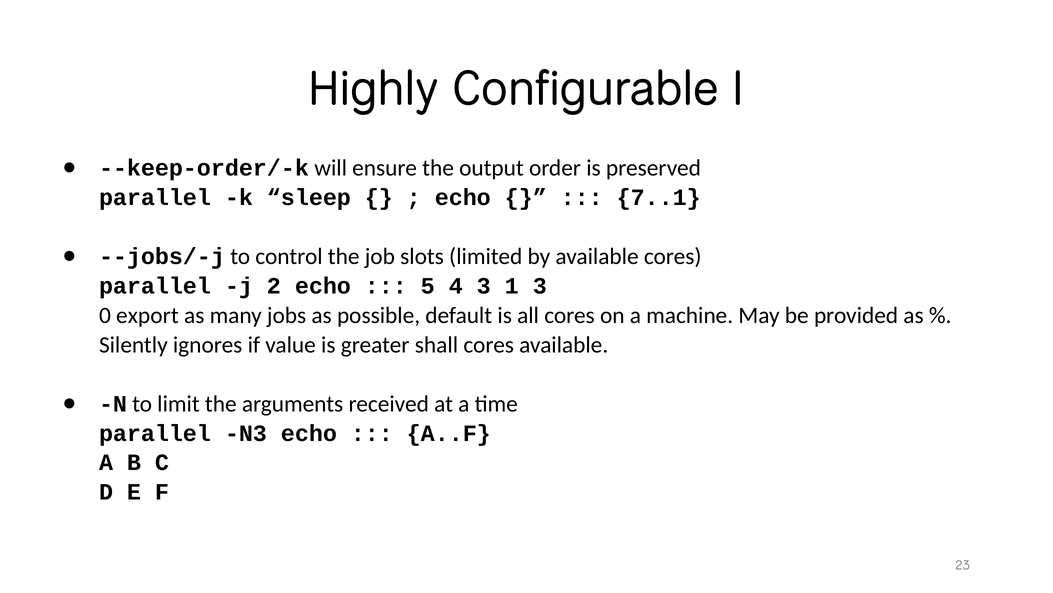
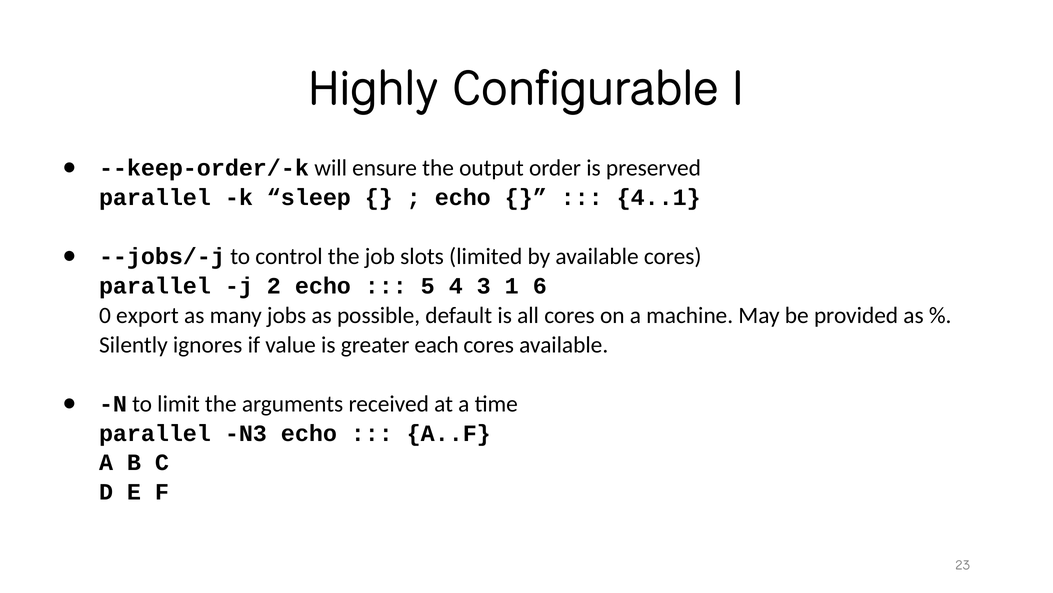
7..1: 7..1 -> 4..1
1 3: 3 -> 6
shall: shall -> each
